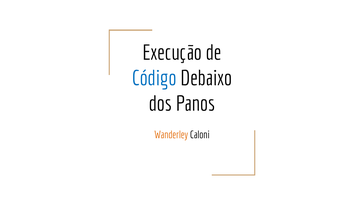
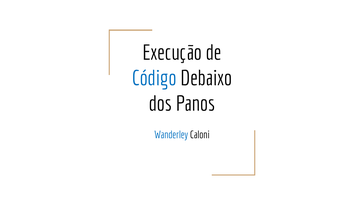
Wanderley colour: orange -> blue
